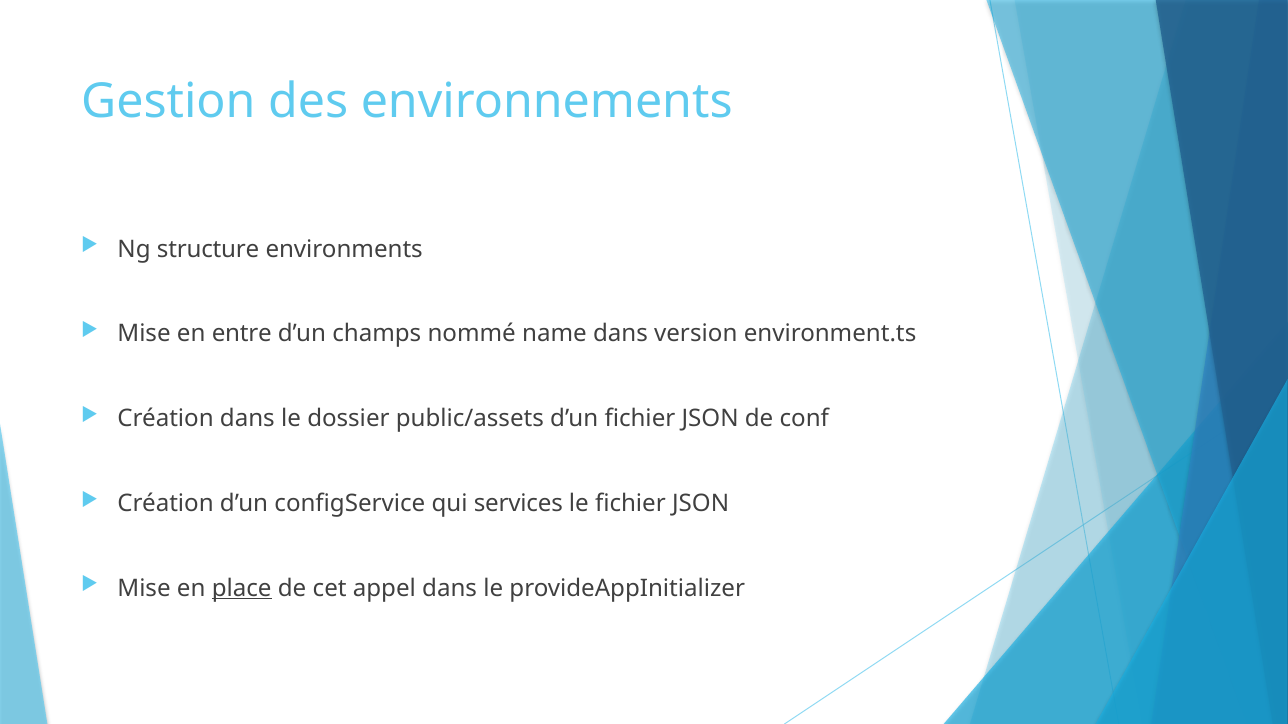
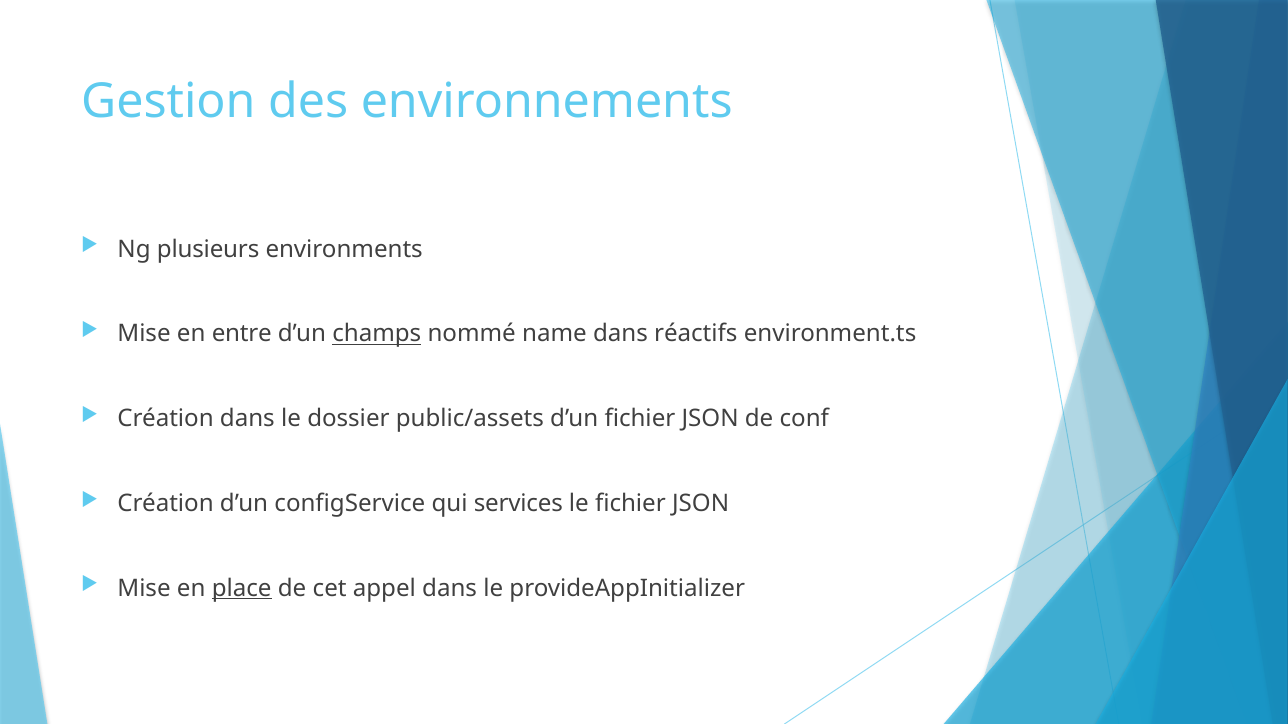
structure: structure -> plusieurs
champs underline: none -> present
version: version -> réactifs
